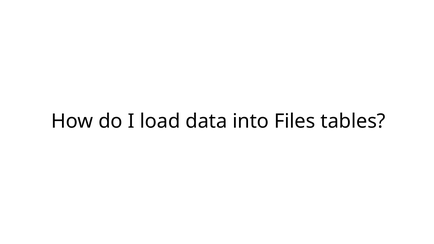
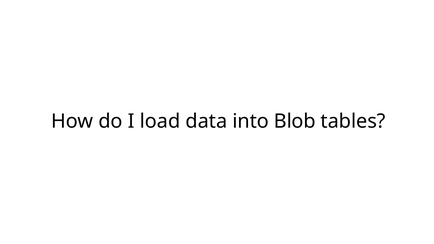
Files: Files -> Blob
